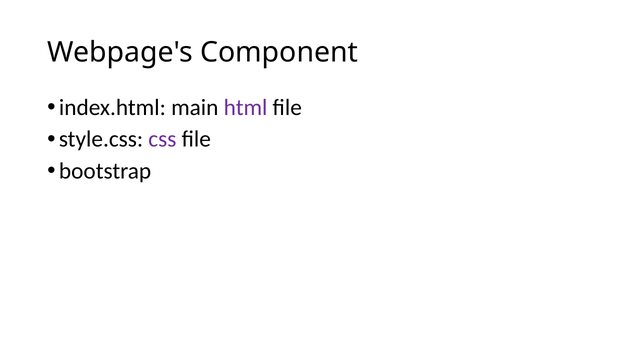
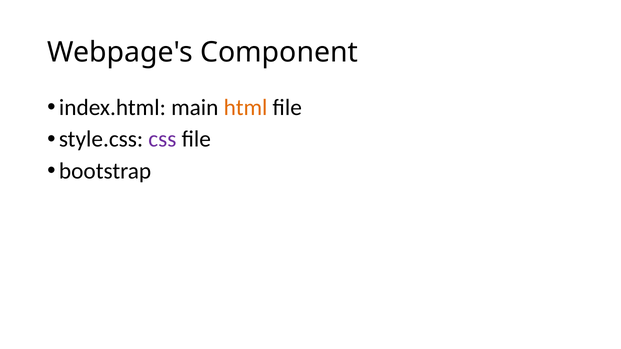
html colour: purple -> orange
